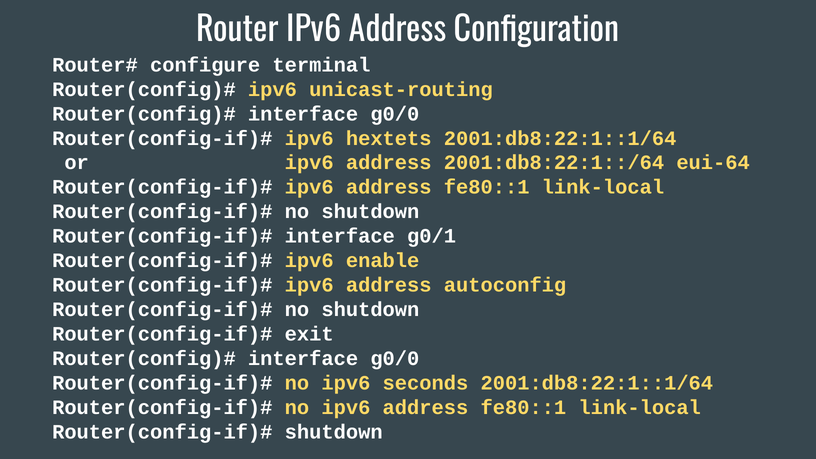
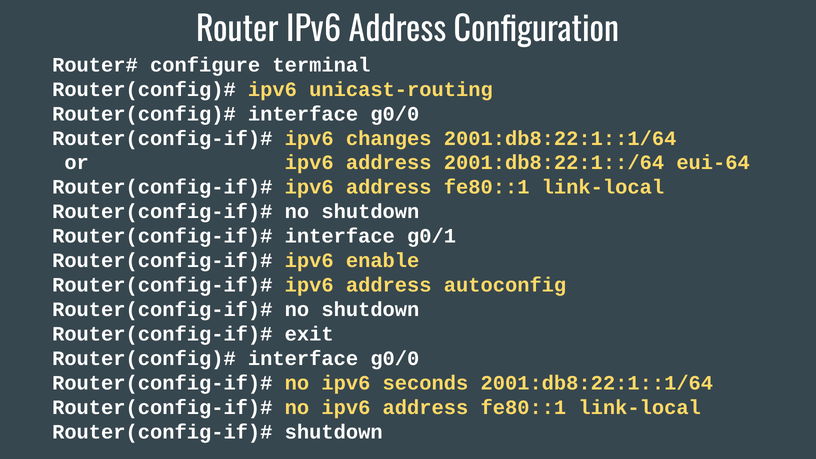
hextets: hextets -> changes
